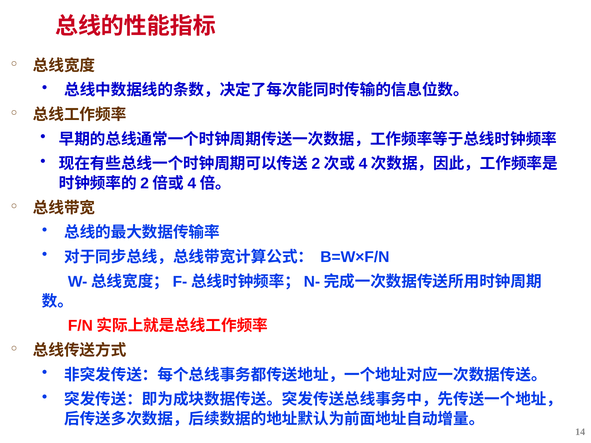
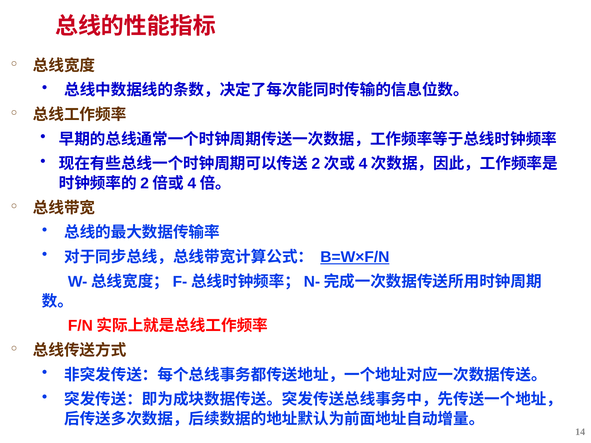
B=W×F/N underline: none -> present
